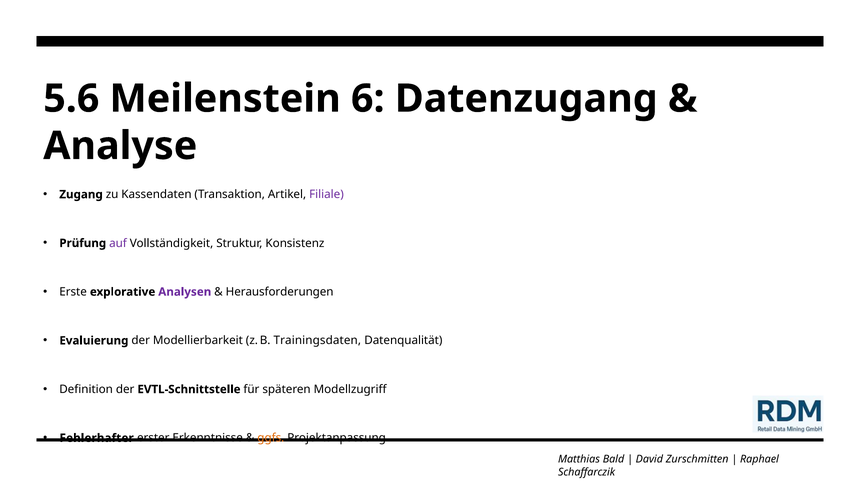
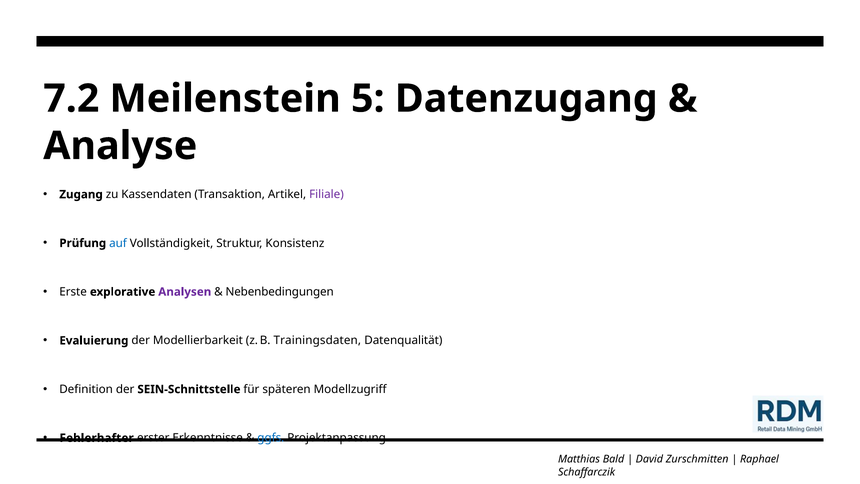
5.6: 5.6 -> 7.2
6: 6 -> 5
auf colour: purple -> blue
Herausforderungen: Herausforderungen -> Nebenbedingungen
EVTL-Schnittstelle: EVTL-Schnittstelle -> SEIN-Schnittstelle
ggfs colour: orange -> blue
